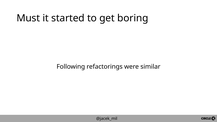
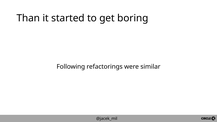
Must: Must -> Than
